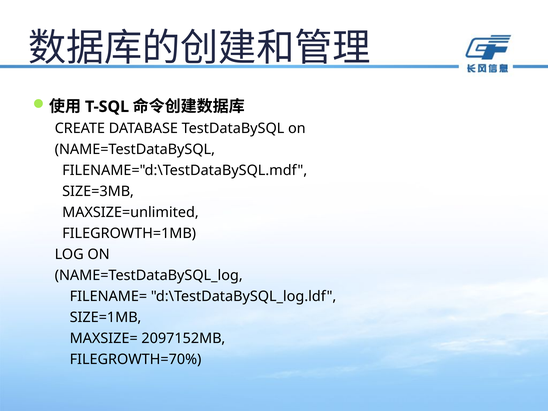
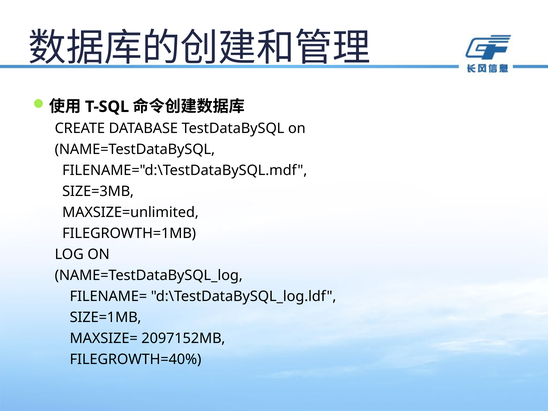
FILEGROWTH=70%: FILEGROWTH=70% -> FILEGROWTH=40%
